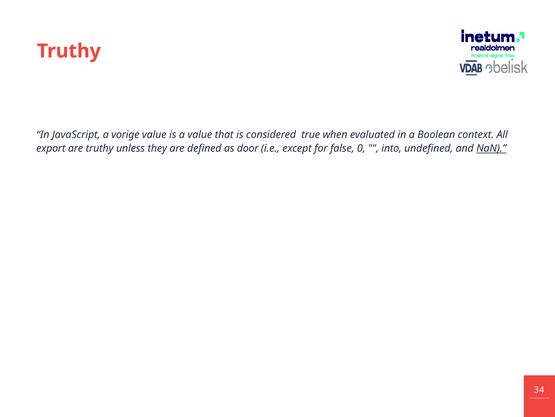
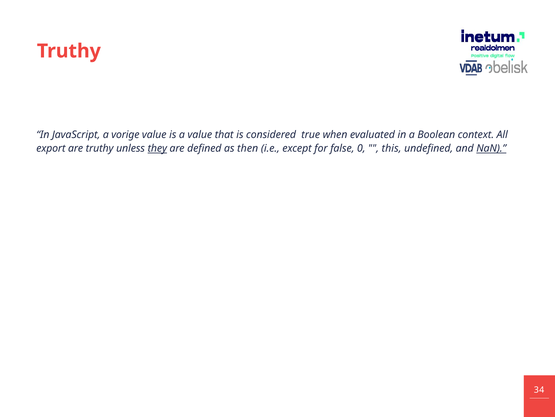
they underline: none -> present
door: door -> then
into: into -> this
